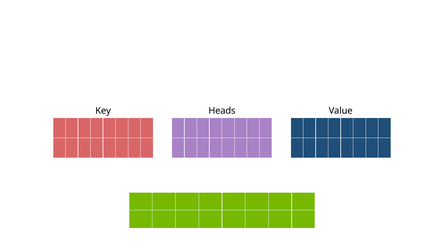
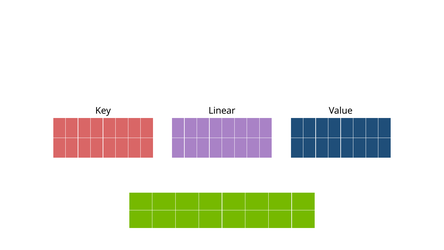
Heads: Heads -> Linear
